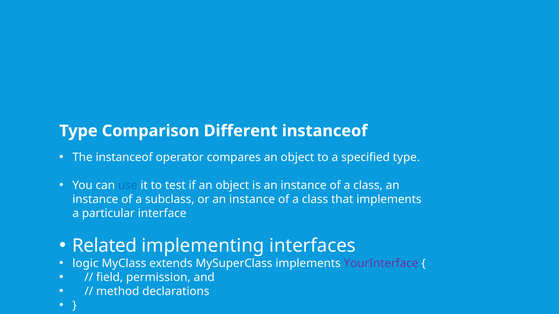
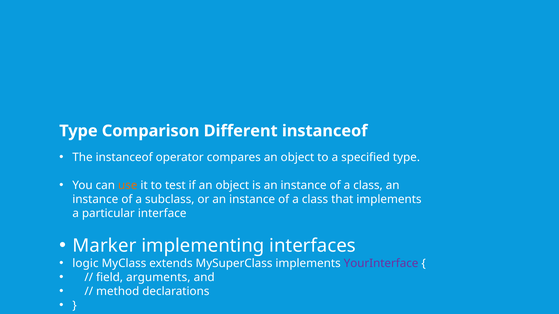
use colour: blue -> orange
Related: Related -> Marker
permission: permission -> arguments
